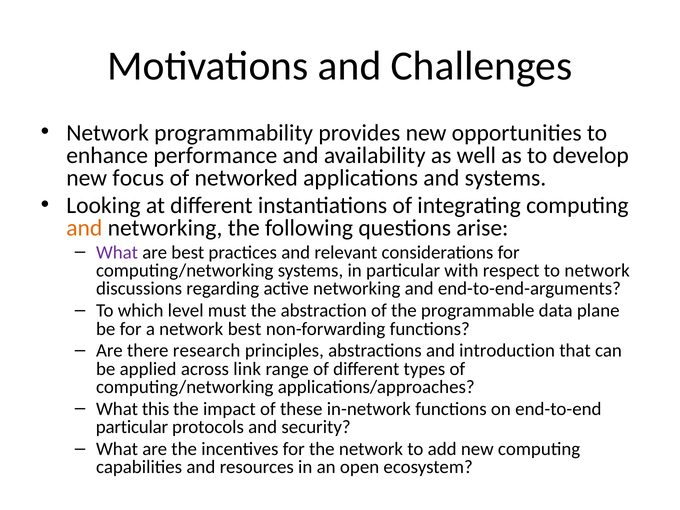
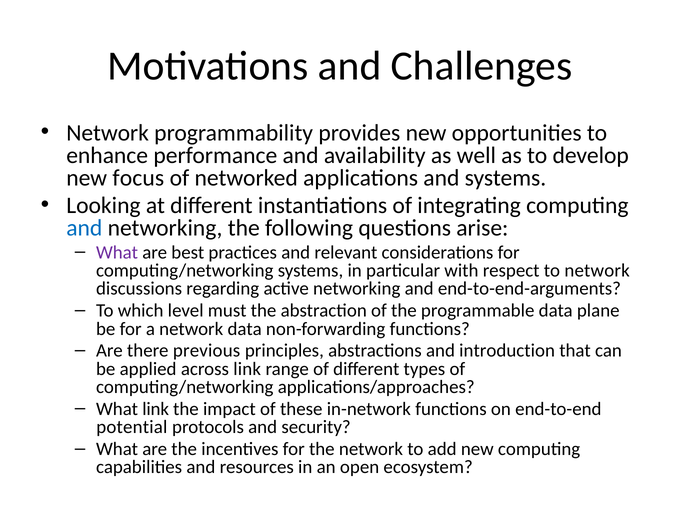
and at (84, 228) colour: orange -> blue
network best: best -> data
research: research -> previous
What this: this -> link
particular at (132, 427): particular -> potential
